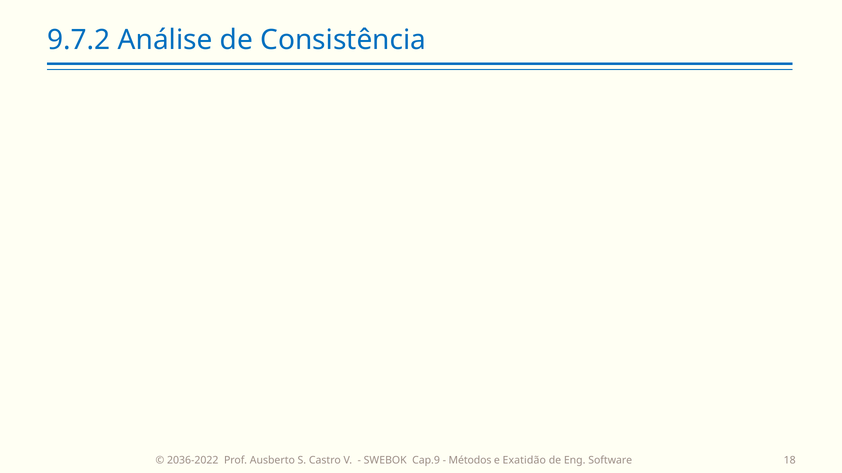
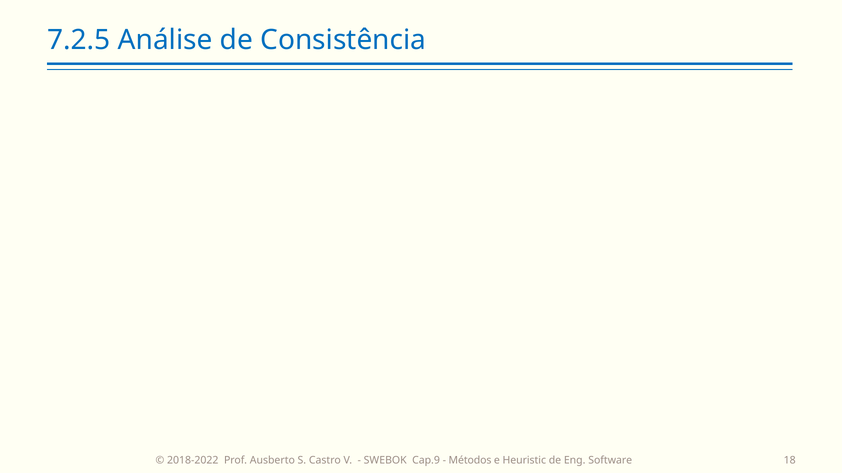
9.7.2: 9.7.2 -> 7.2.5
2036-2022: 2036-2022 -> 2018-2022
Exatidão: Exatidão -> Heuristic
